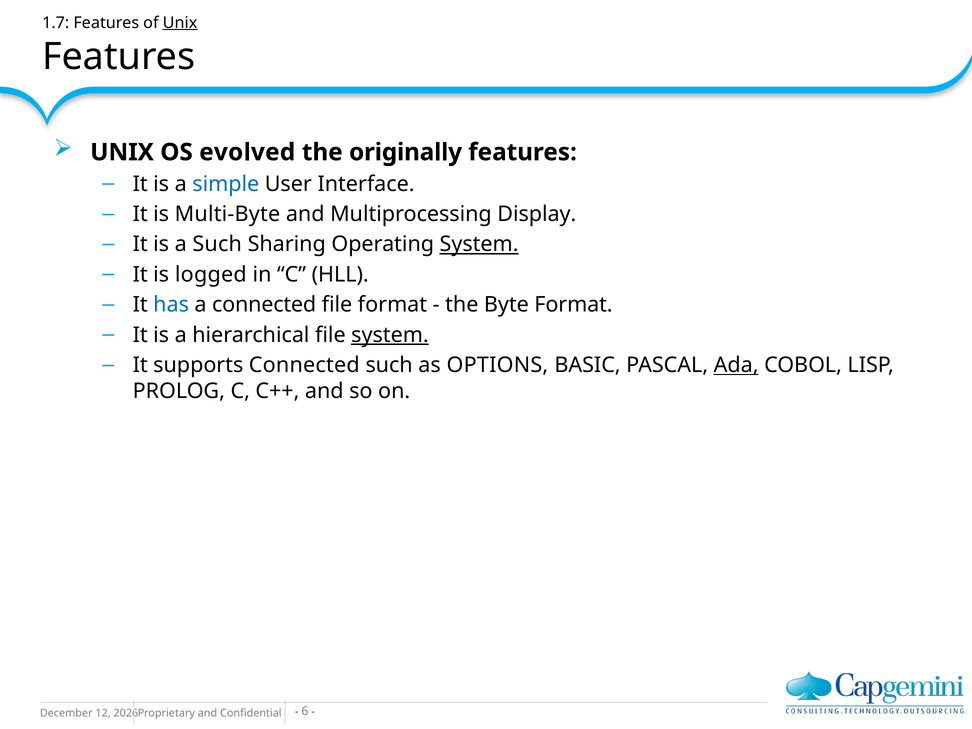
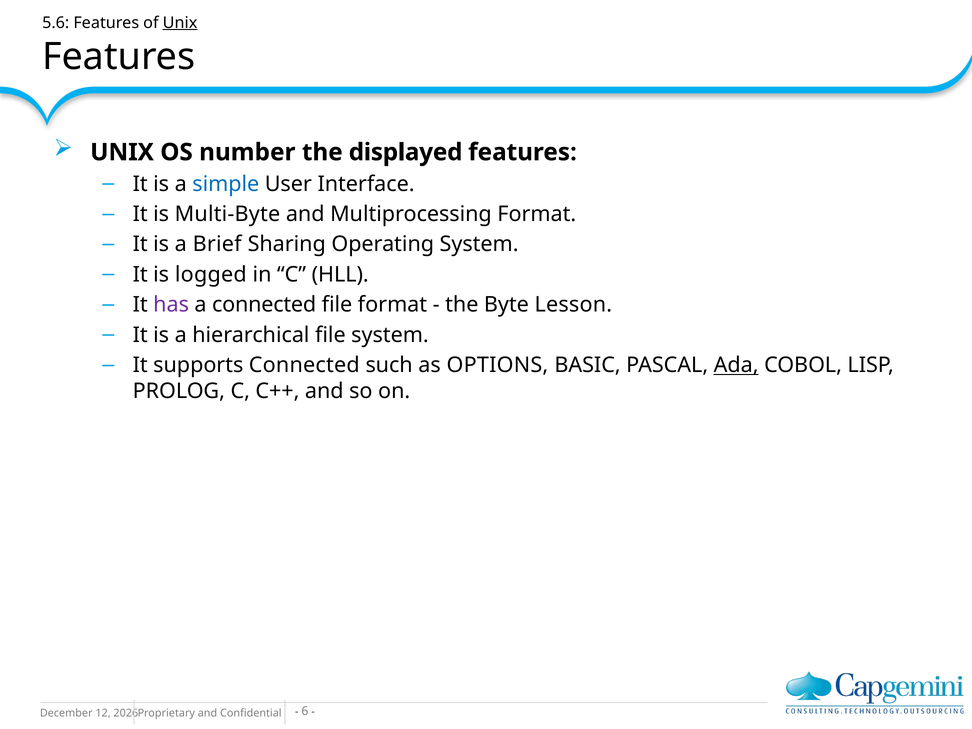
1.7: 1.7 -> 5.6
evolved: evolved -> number
originally: originally -> displayed
Multiprocessing Display: Display -> Format
a Such: Such -> Brief
System at (479, 244) underline: present -> none
has colour: blue -> purple
Byte Format: Format -> Lesson
system at (390, 335) underline: present -> none
